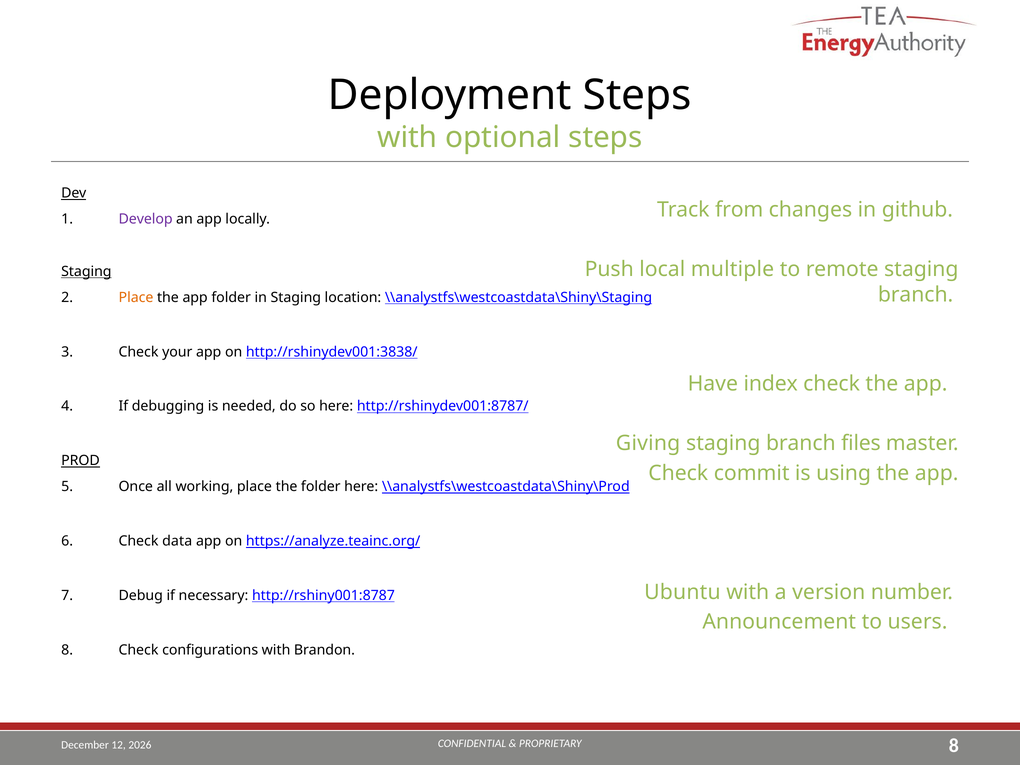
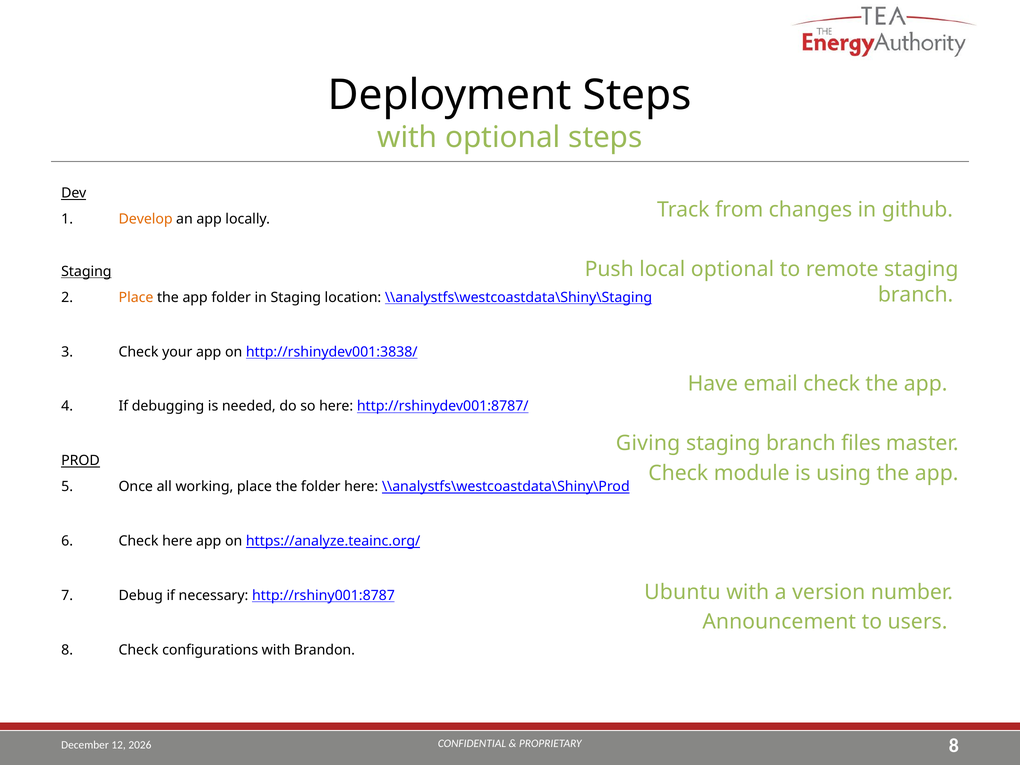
Develop colour: purple -> orange
local multiple: multiple -> optional
index: index -> email
commit: commit -> module
Check data: data -> here
